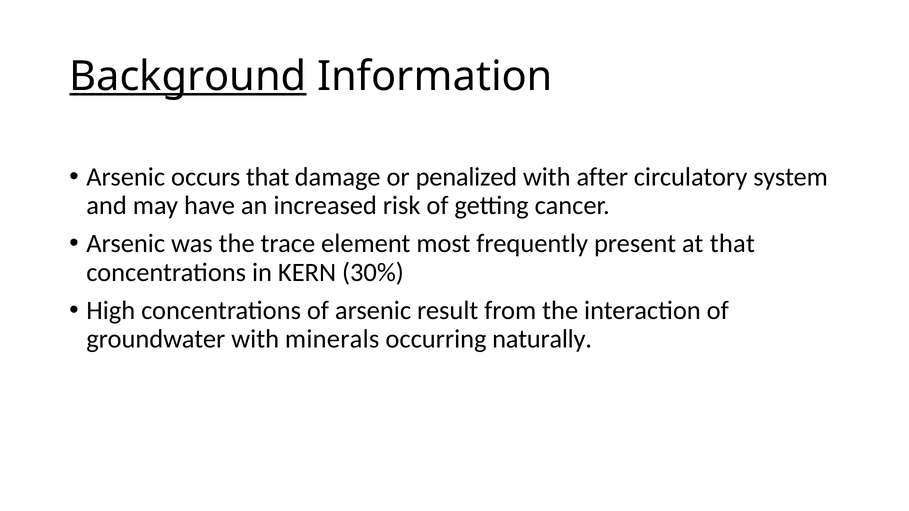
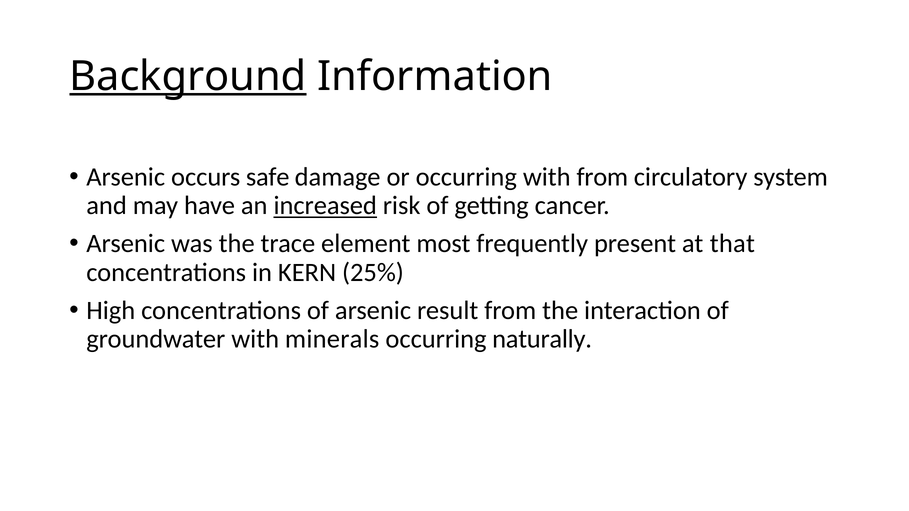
occurs that: that -> safe
or penalized: penalized -> occurring
with after: after -> from
increased underline: none -> present
30%: 30% -> 25%
